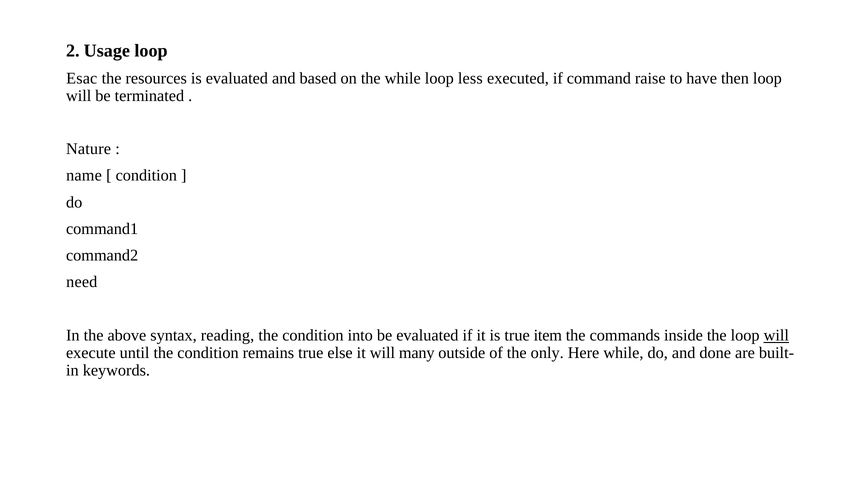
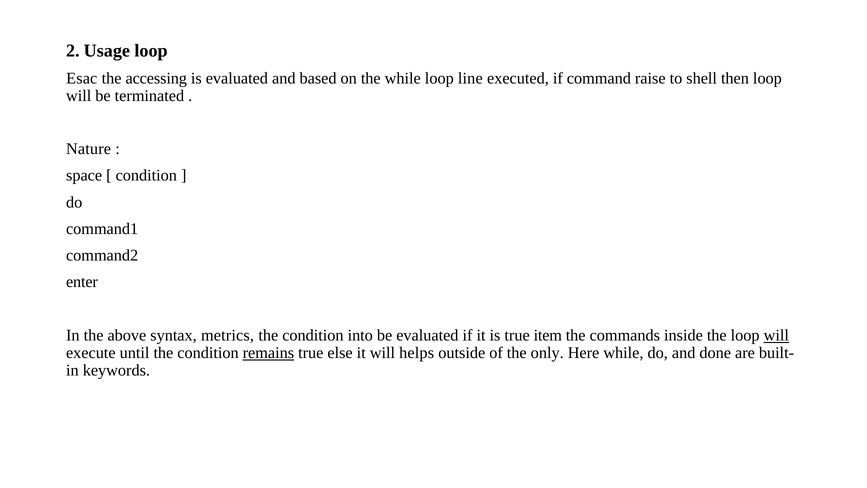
resources: resources -> accessing
less: less -> line
have: have -> shell
name: name -> space
need: need -> enter
reading: reading -> metrics
remains underline: none -> present
many: many -> helps
